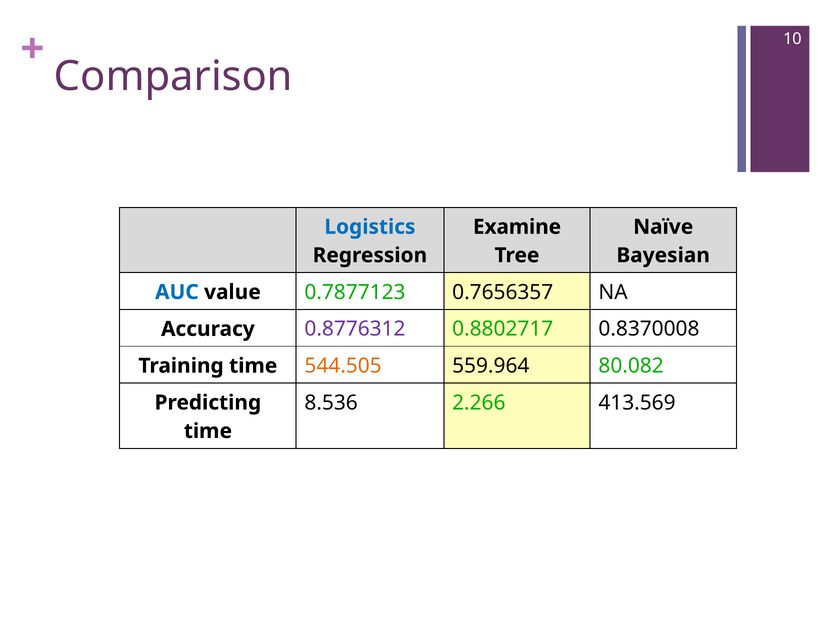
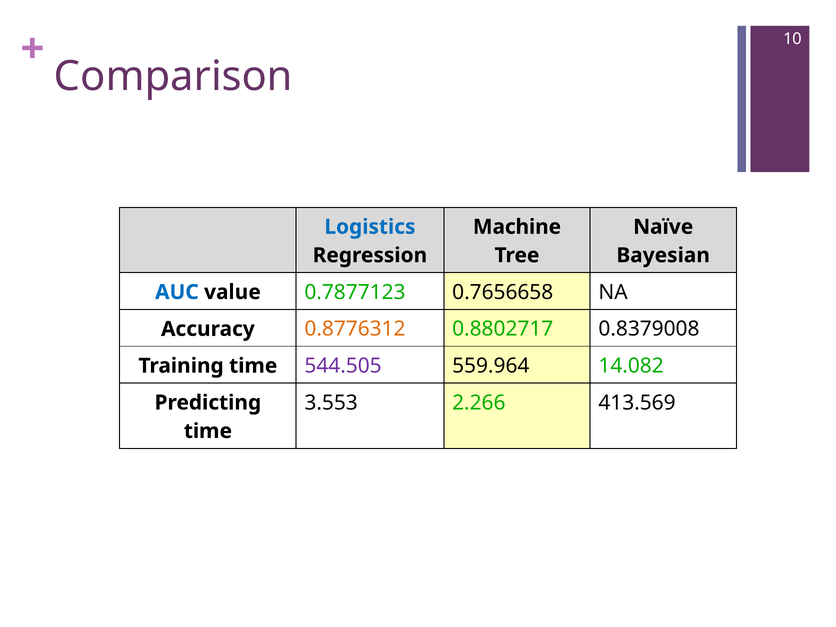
Examine: Examine -> Machine
0.7656357: 0.7656357 -> 0.7656658
0.8776312 colour: purple -> orange
0.8370008: 0.8370008 -> 0.8379008
544.505 colour: orange -> purple
80.082: 80.082 -> 14.082
8.536: 8.536 -> 3.553
